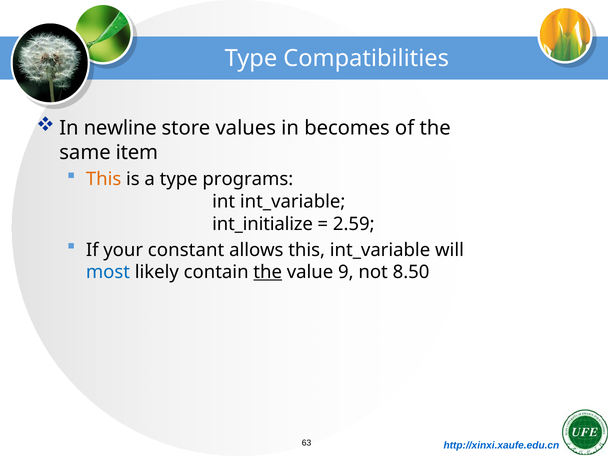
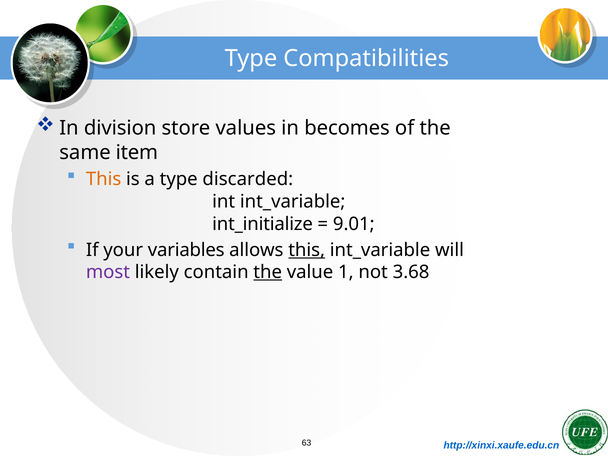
newline: newline -> division
programs: programs -> discarded
2.59: 2.59 -> 9.01
constant: constant -> variables
this at (307, 250) underline: none -> present
most colour: blue -> purple
9: 9 -> 1
8.50: 8.50 -> 3.68
